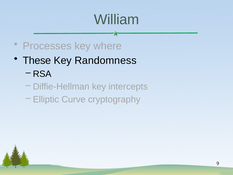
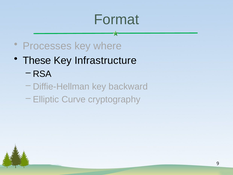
William: William -> Format
Randomness: Randomness -> Infrastructure
intercepts: intercepts -> backward
